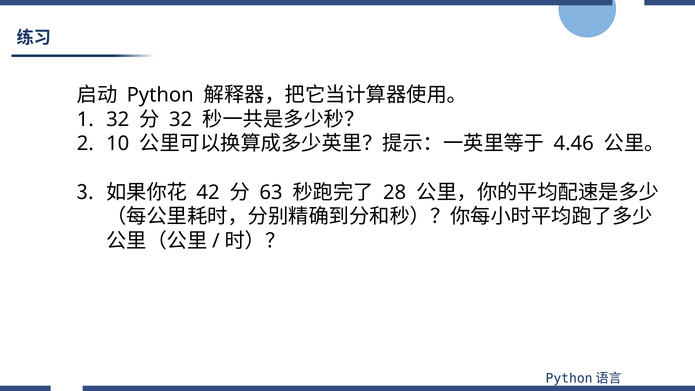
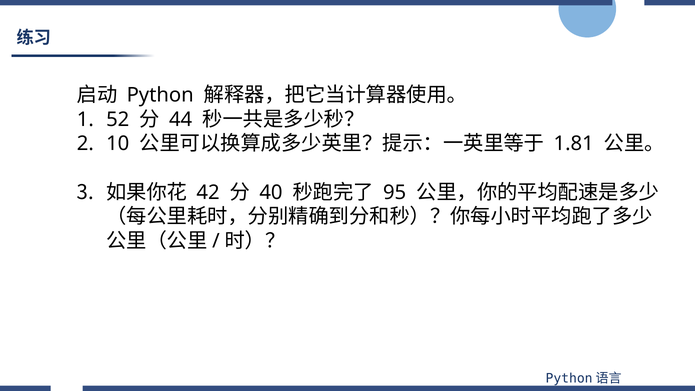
32 at (118, 119): 32 -> 52
32 at (181, 119): 32 -> 44
4.46: 4.46 -> 1.81
63: 63 -> 40
28: 28 -> 95
